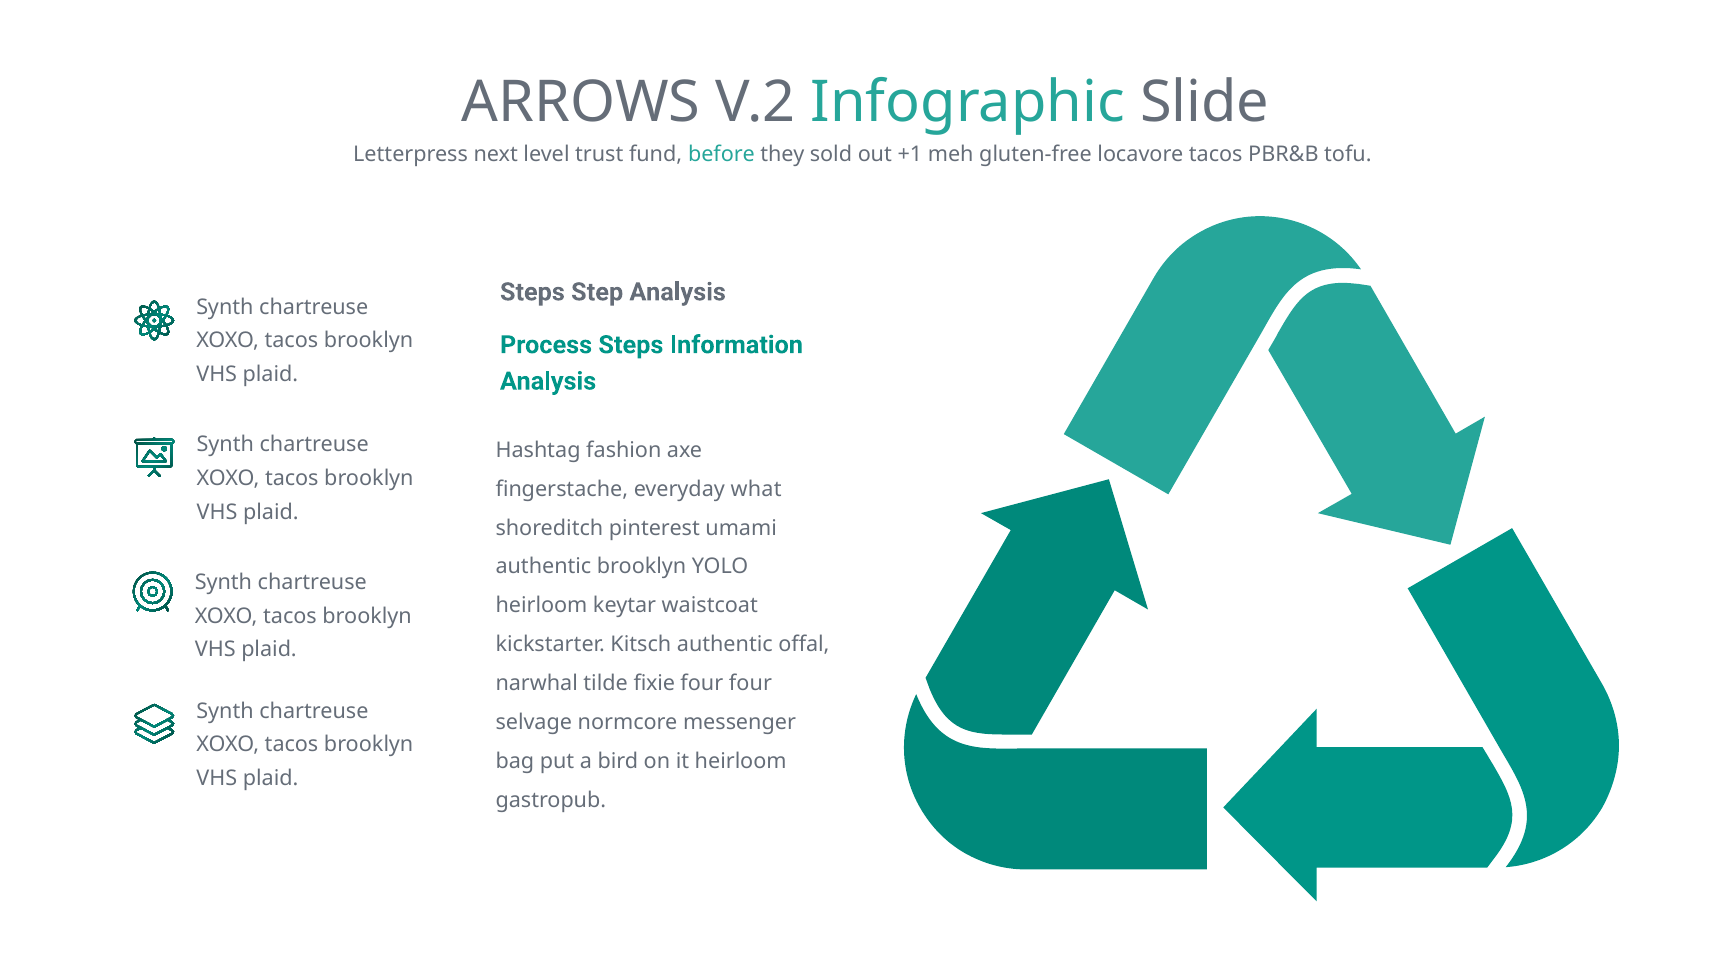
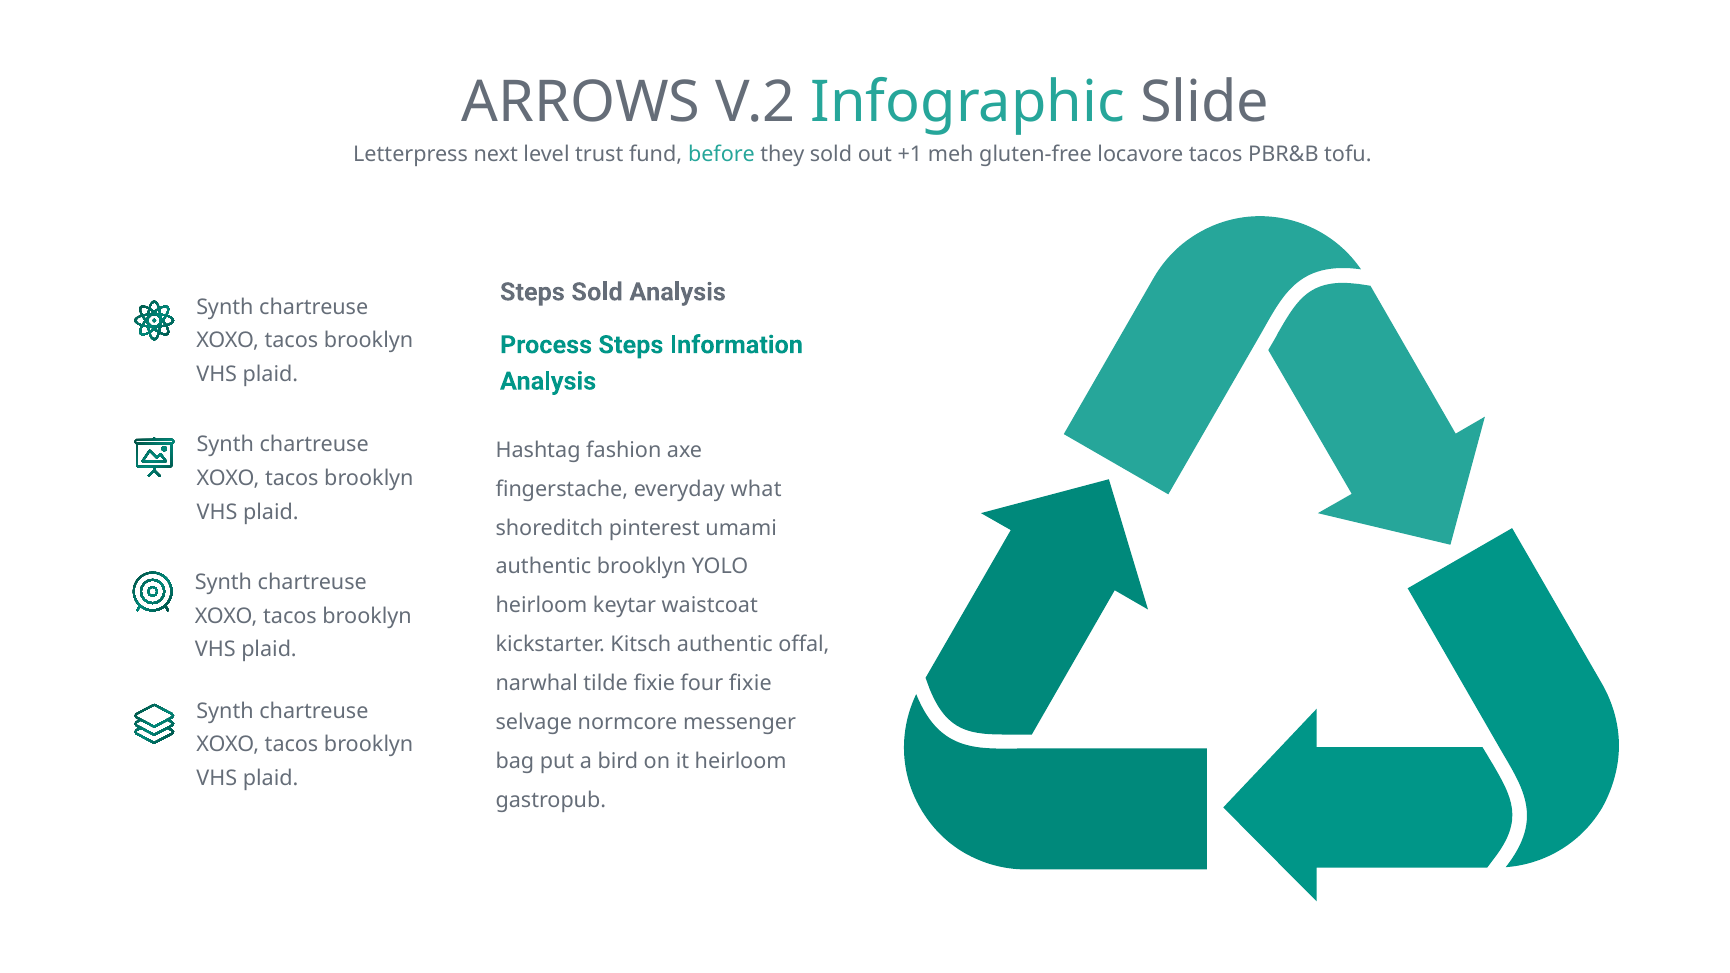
Steps Step: Step -> Sold
four four: four -> fixie
